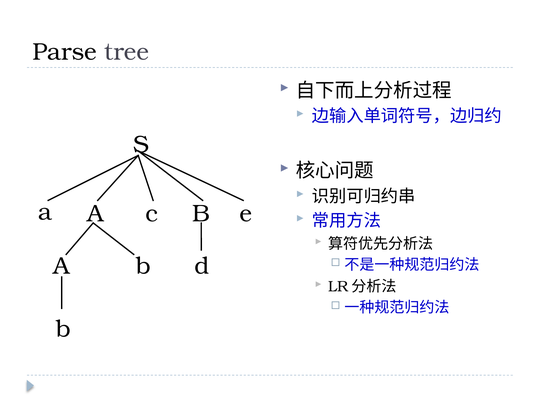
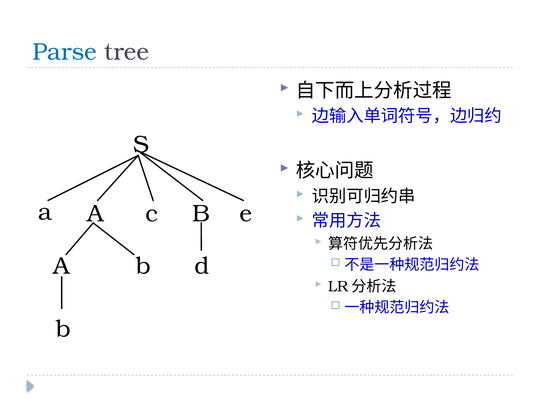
Parse colour: black -> blue
